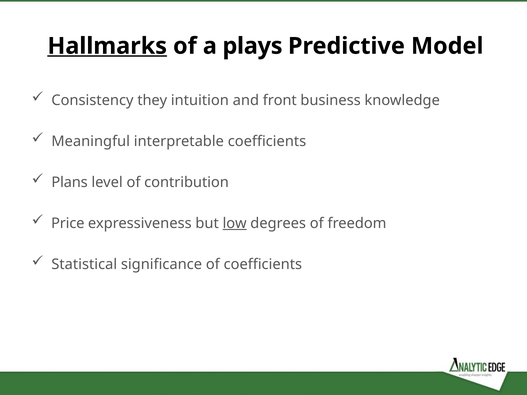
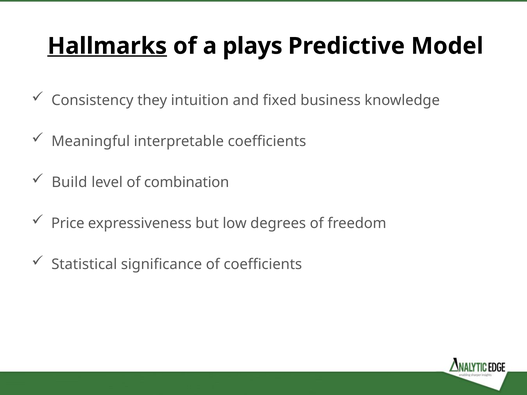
front: front -> fixed
Plans: Plans -> Build
contribution: contribution -> combination
low underline: present -> none
